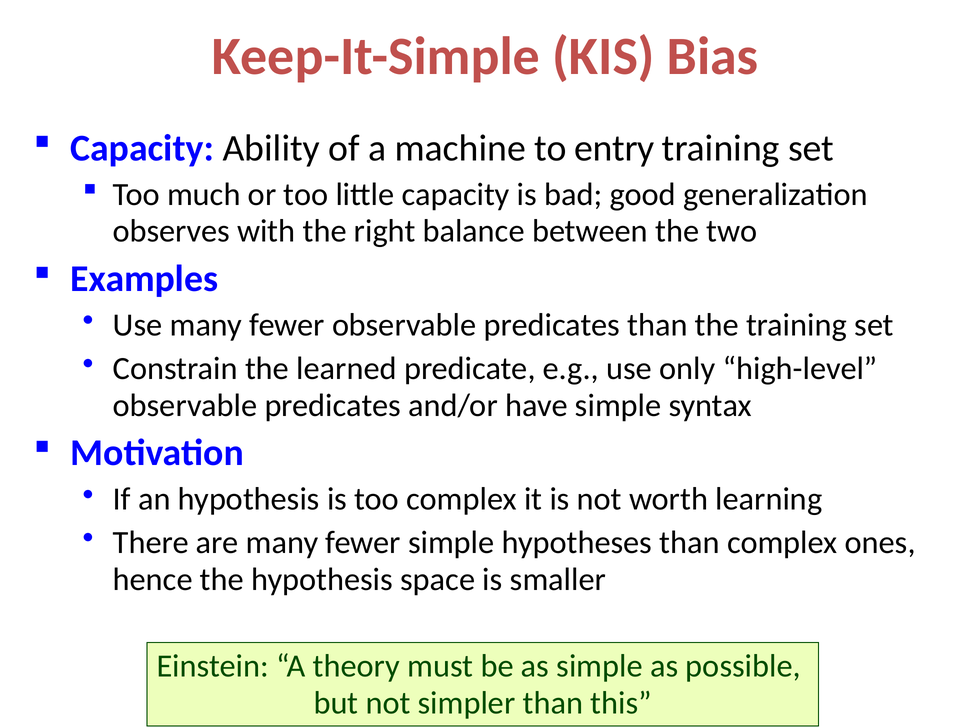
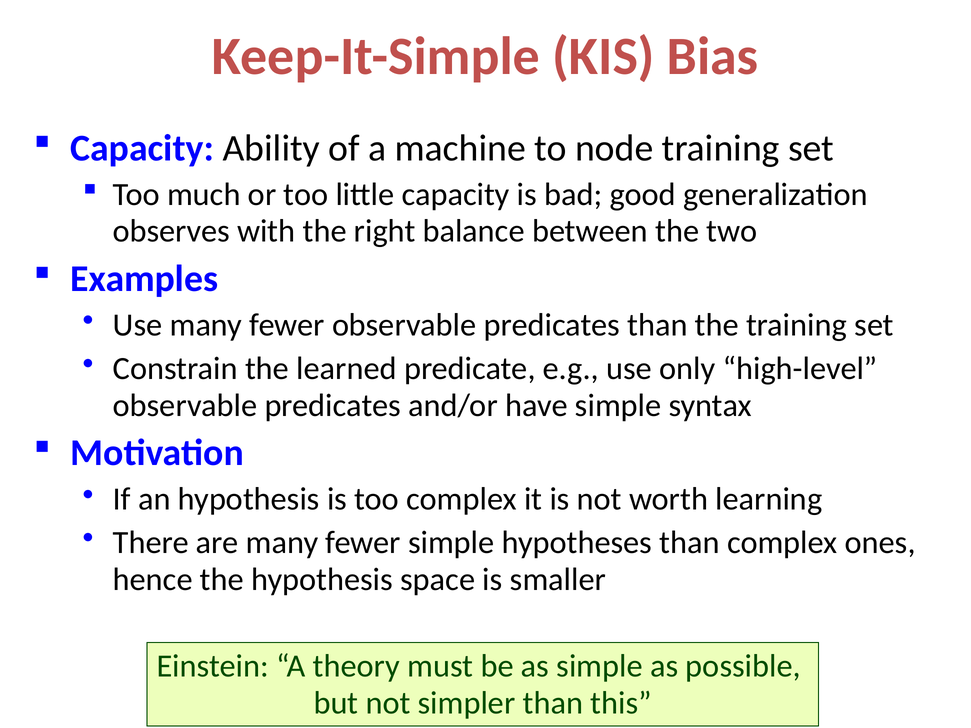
entry: entry -> node
